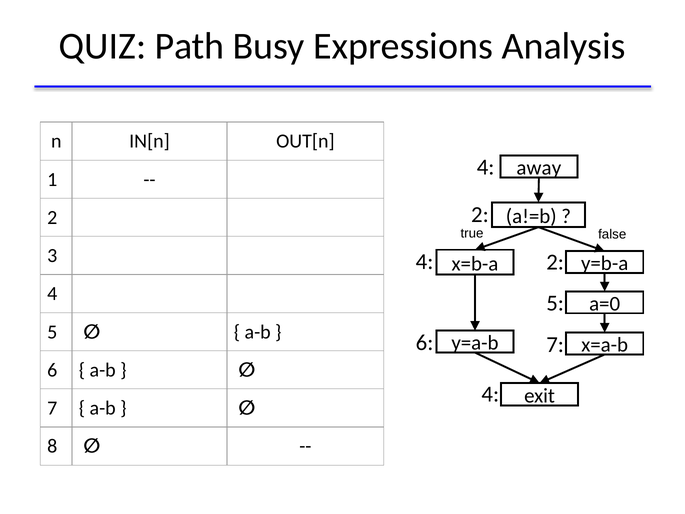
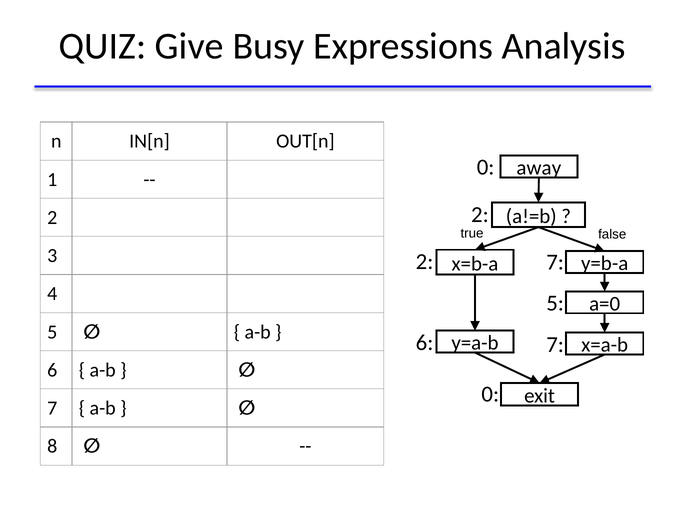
Path: Path -> Give
4 at (486, 167): 4 -> 0
4 at (425, 262): 4 -> 2
2 at (555, 262): 2 -> 7
4 at (490, 394): 4 -> 0
